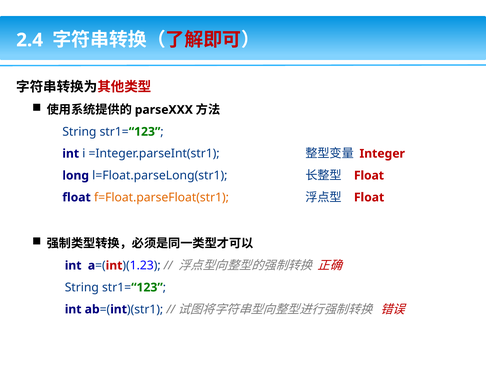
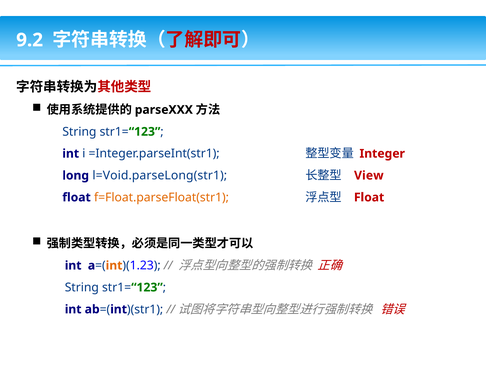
2.4: 2.4 -> 9.2
l=Float.parseLong(str1: l=Float.parseLong(str1 -> l=Void.parseLong(str1
Float at (369, 175): Float -> View
int at (114, 265) colour: red -> orange
